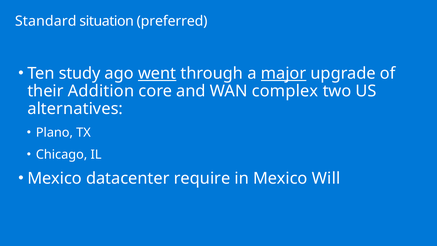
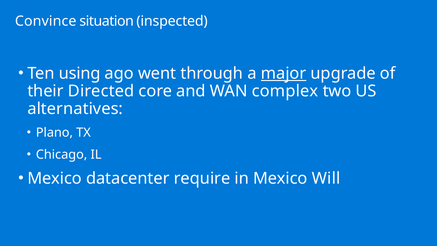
Standard: Standard -> Convince
preferred: preferred -> inspected
study: study -> using
went underline: present -> none
Addition: Addition -> Directed
